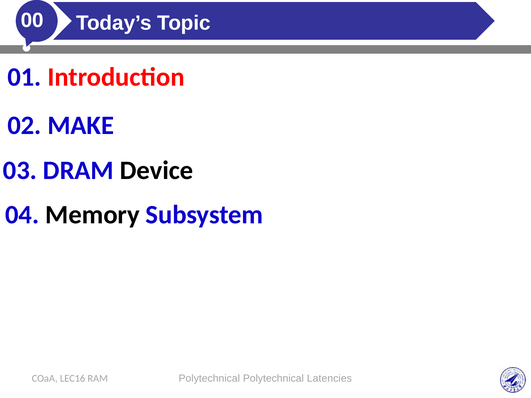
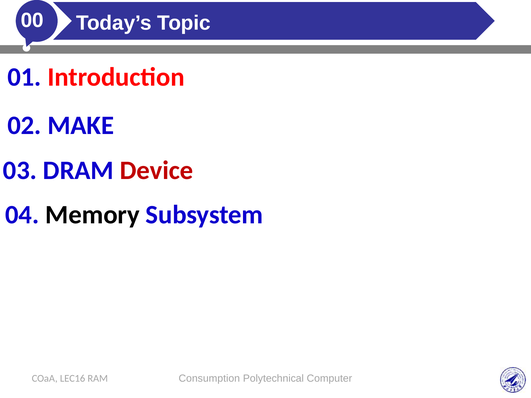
Device colour: black -> red
RAM Polytechnical: Polytechnical -> Consumption
Latencies: Latencies -> Computer
